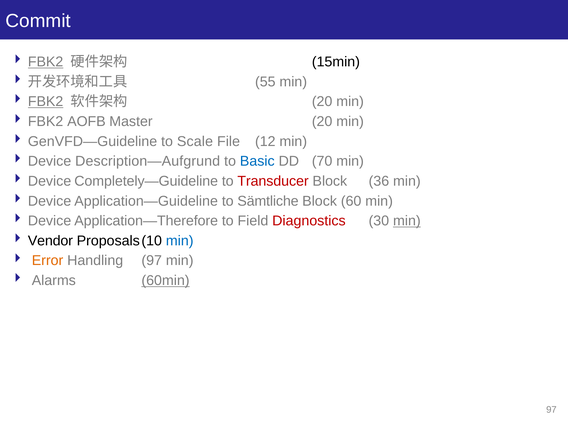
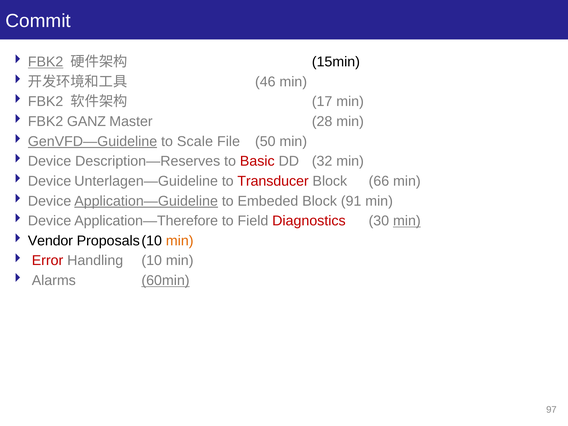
55: 55 -> 46
FBK2 at (46, 102) underline: present -> none
20 at (322, 102): 20 -> 17
AOFB: AOFB -> GANZ
Master 20: 20 -> 28
GenVFD—Guideline underline: none -> present
12: 12 -> 50
Description—Aufgrund: Description—Aufgrund -> Description—Reserves
Basic colour: blue -> red
70: 70 -> 32
Completely—Guideline: Completely—Guideline -> Unterlagen—Guideline
36: 36 -> 66
Application—Guideline underline: none -> present
Sämtliche: Sämtliche -> Embeded
60: 60 -> 91
min at (180, 241) colour: blue -> orange
Error colour: orange -> red
Handling 97: 97 -> 10
